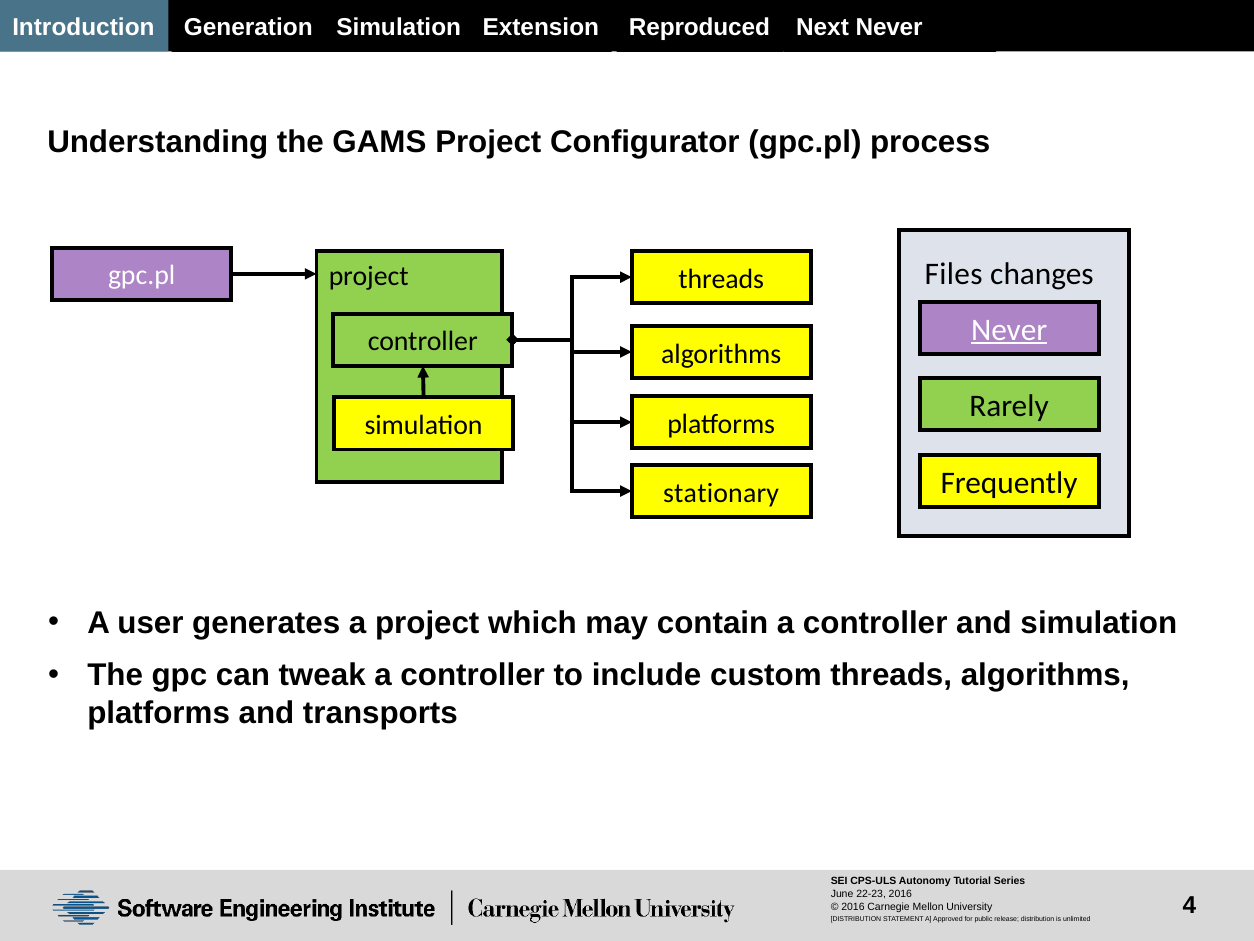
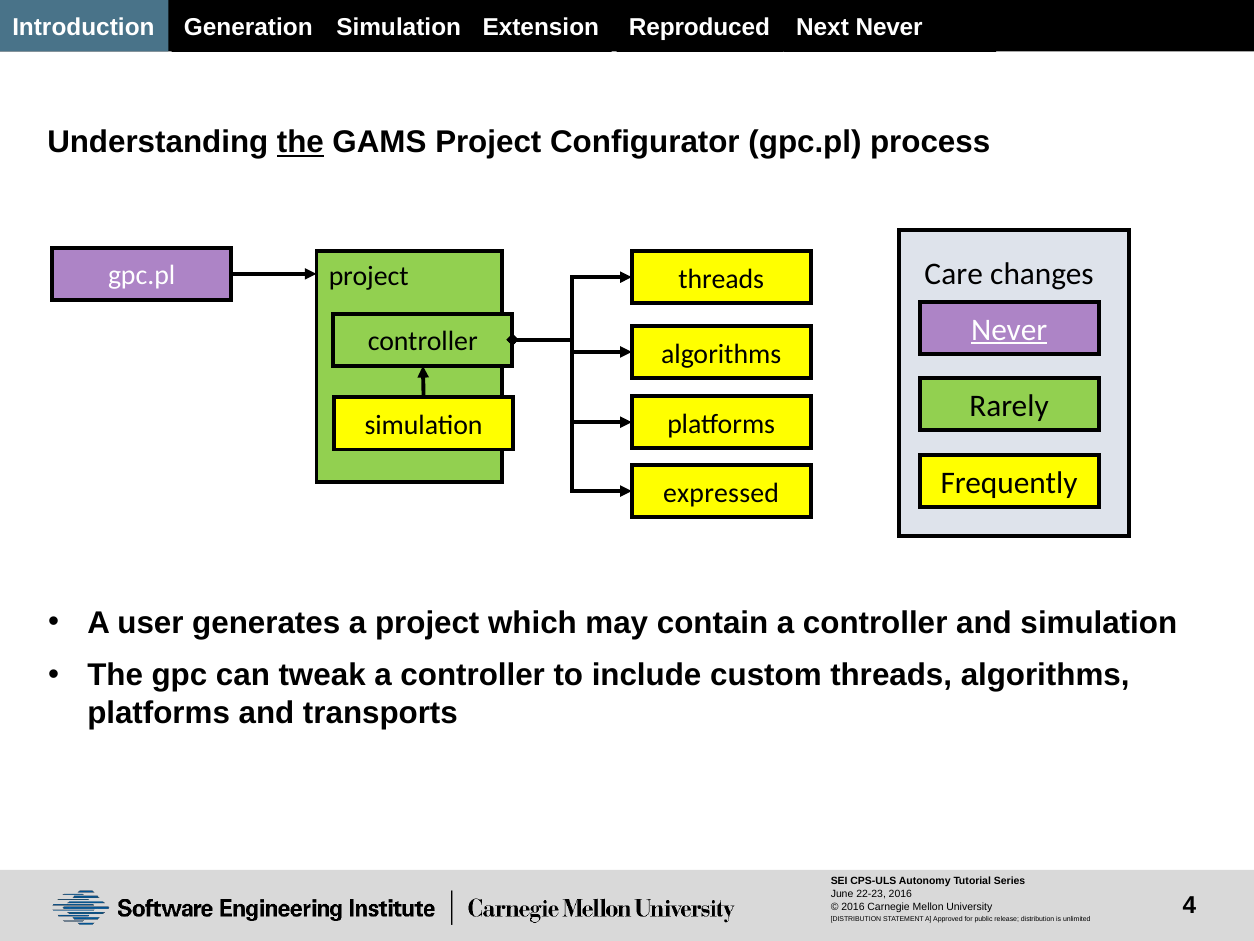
the at (300, 142) underline: none -> present
Files: Files -> Care
stationary: stationary -> expressed
